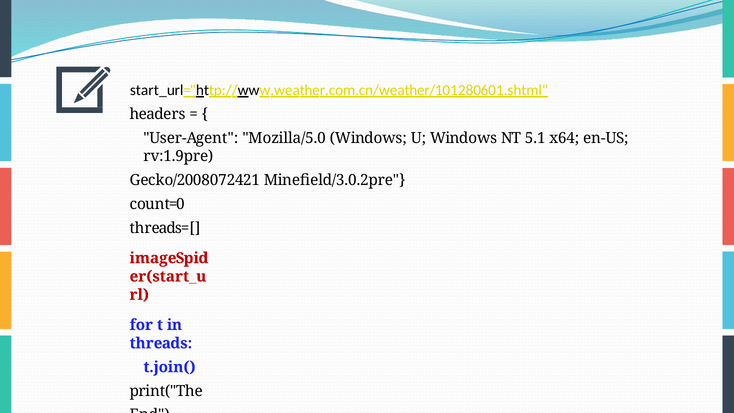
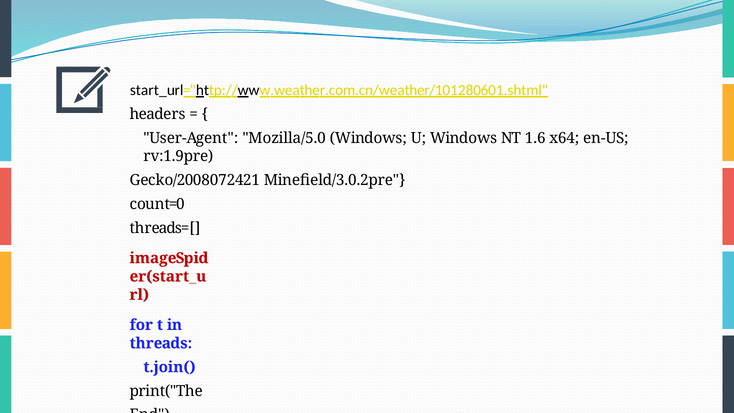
5.1: 5.1 -> 1.6
